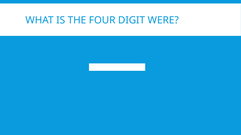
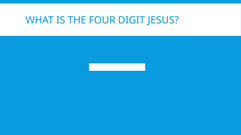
WERE: WERE -> JESUS
